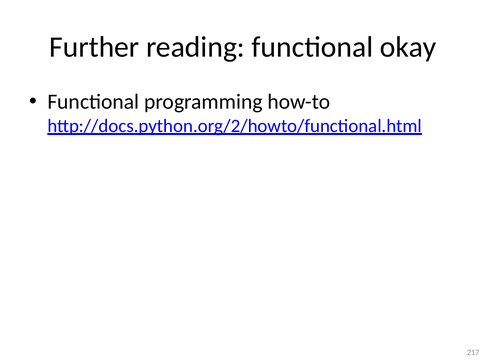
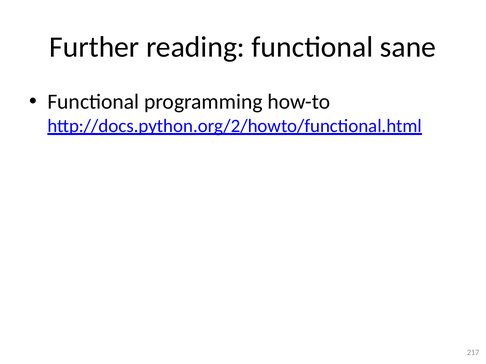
okay: okay -> sane
